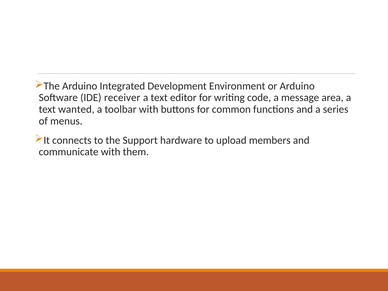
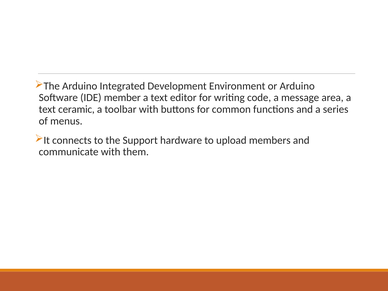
receiver: receiver -> member
wanted: wanted -> ceramic
